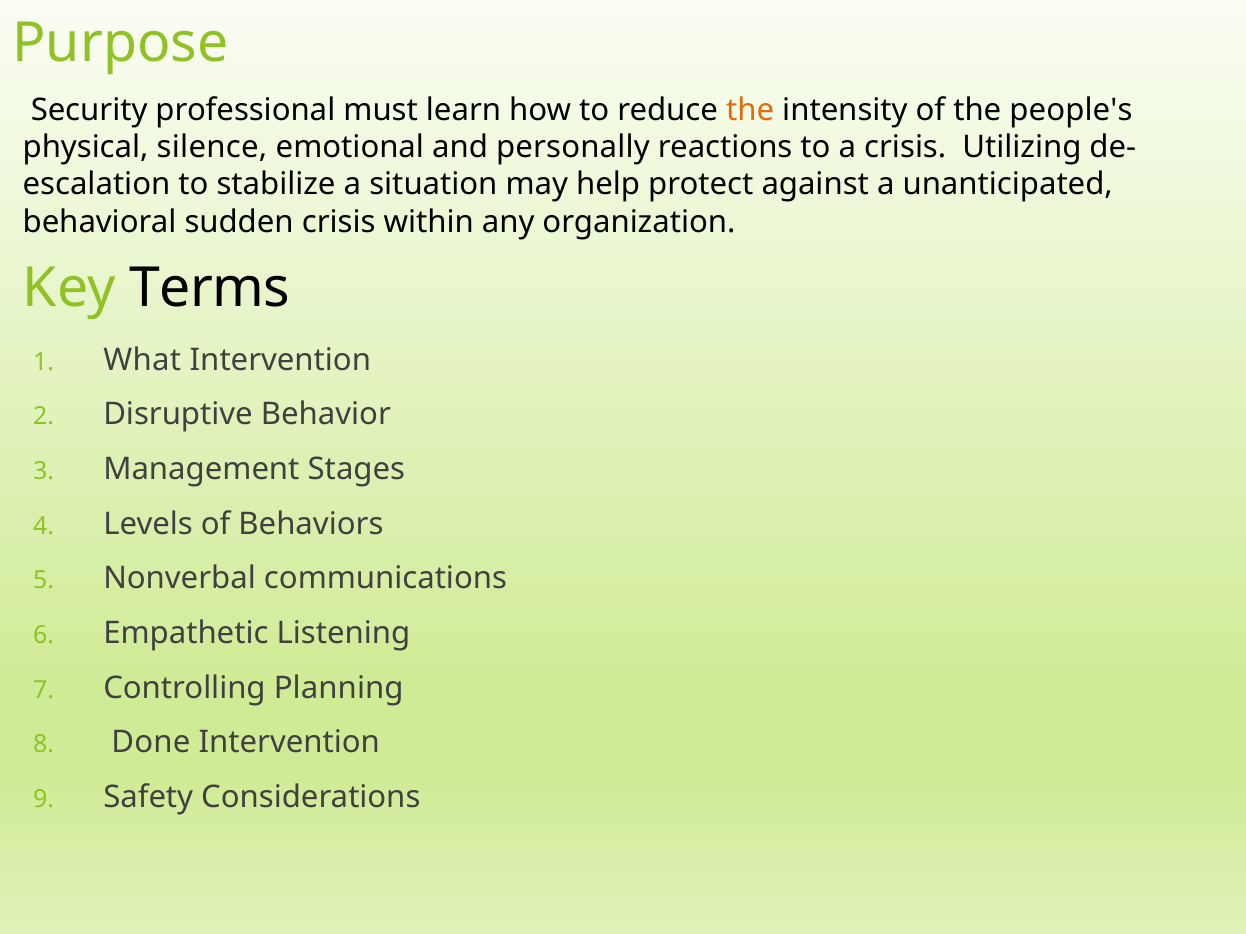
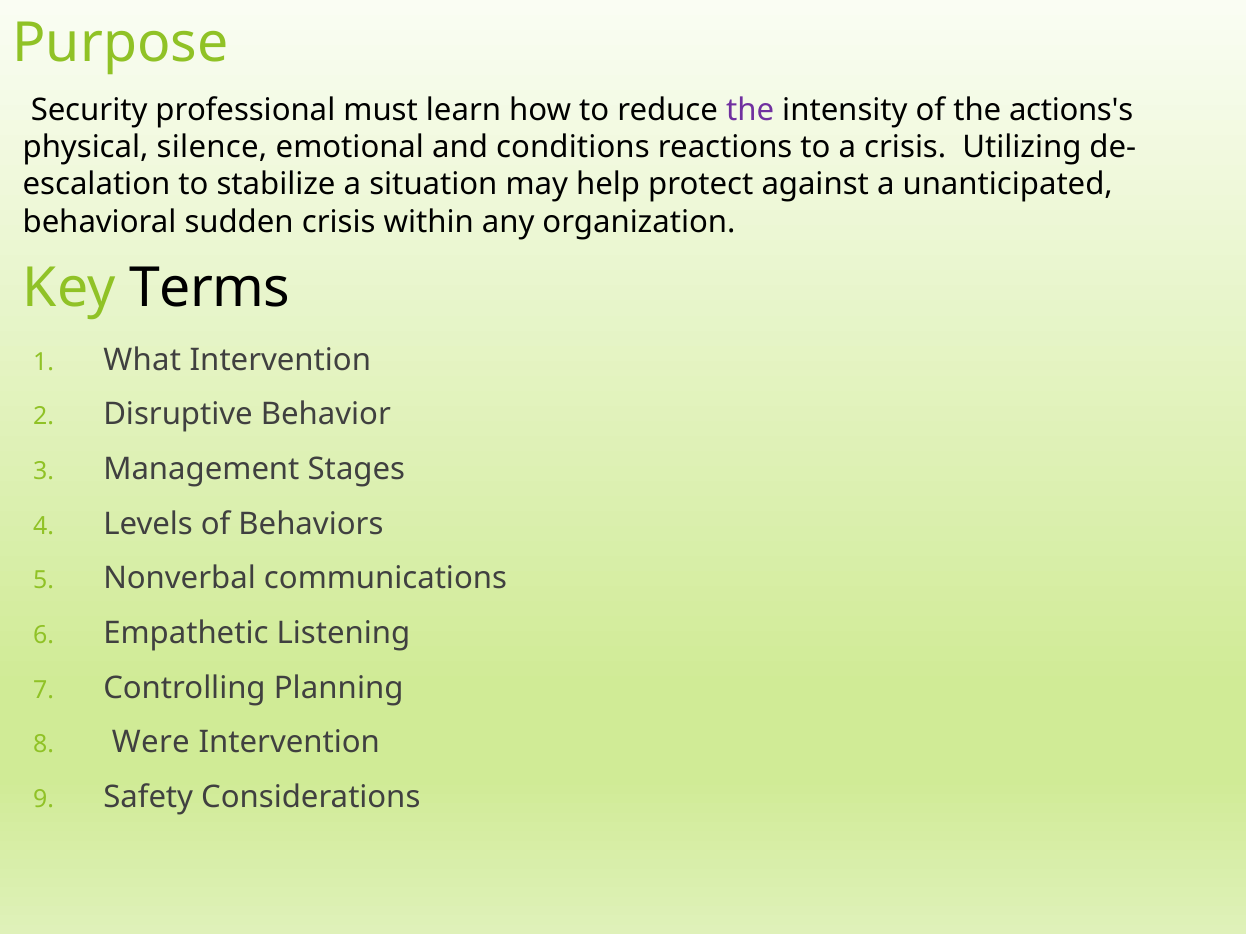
the at (750, 110) colour: orange -> purple
people's: people's -> actions's
personally: personally -> conditions
Done: Done -> Were
